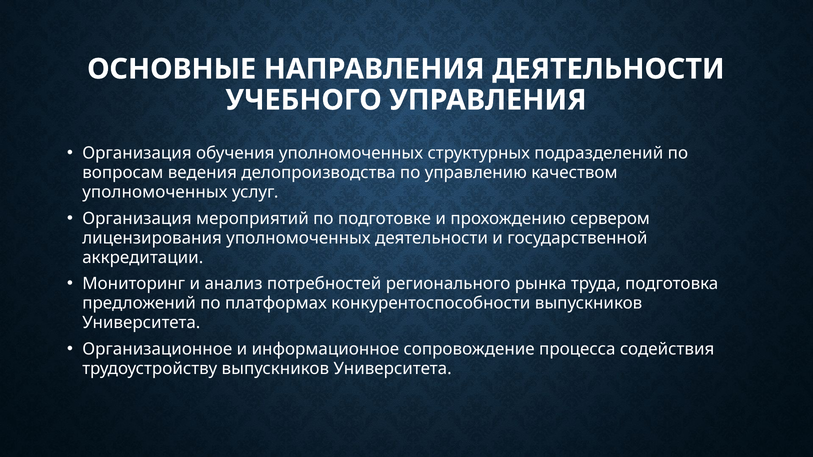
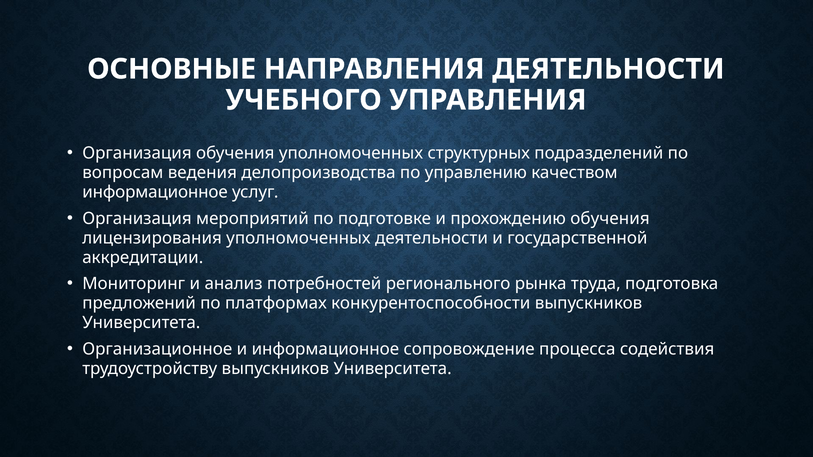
уполномоченных at (155, 192): уполномоченных -> информационное
прохождению сервером: сервером -> обучения
